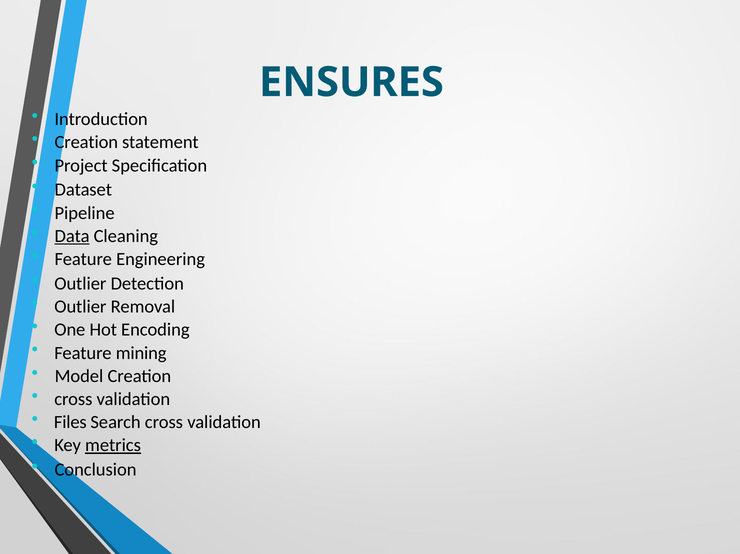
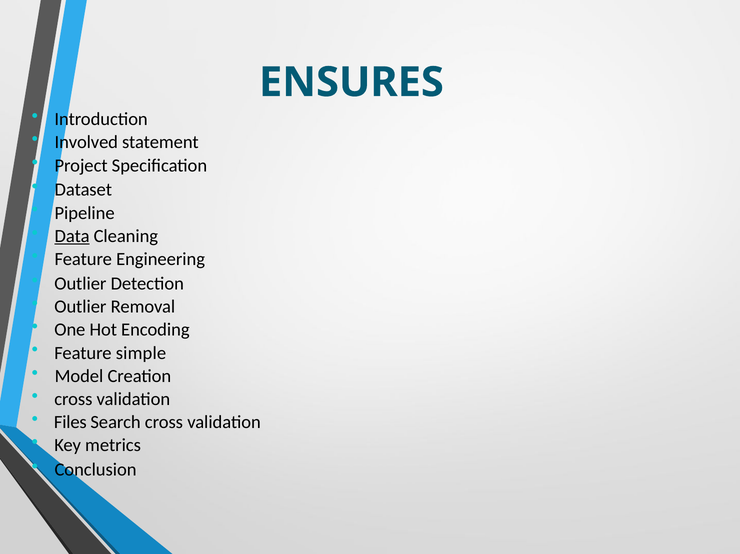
Creation at (86, 142): Creation -> Involved
mining: mining -> simple
metrics underline: present -> none
